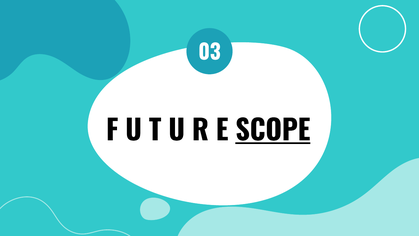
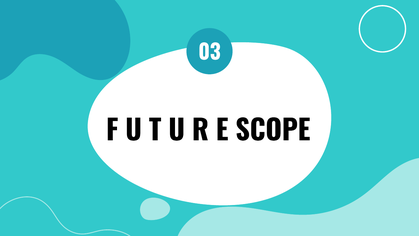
SCOPE underline: present -> none
